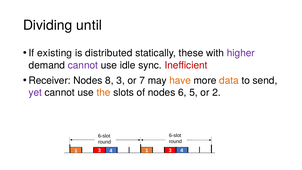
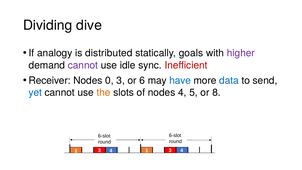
until: until -> dive
existing: existing -> analogy
these: these -> goals
8: 8 -> 0
7: 7 -> 6
have colour: orange -> blue
data colour: orange -> blue
yet colour: purple -> blue
nodes 6: 6 -> 4
2: 2 -> 8
